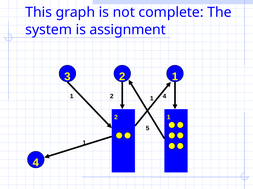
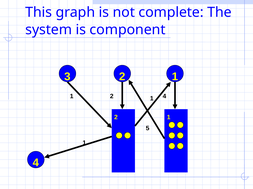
assignment: assignment -> component
